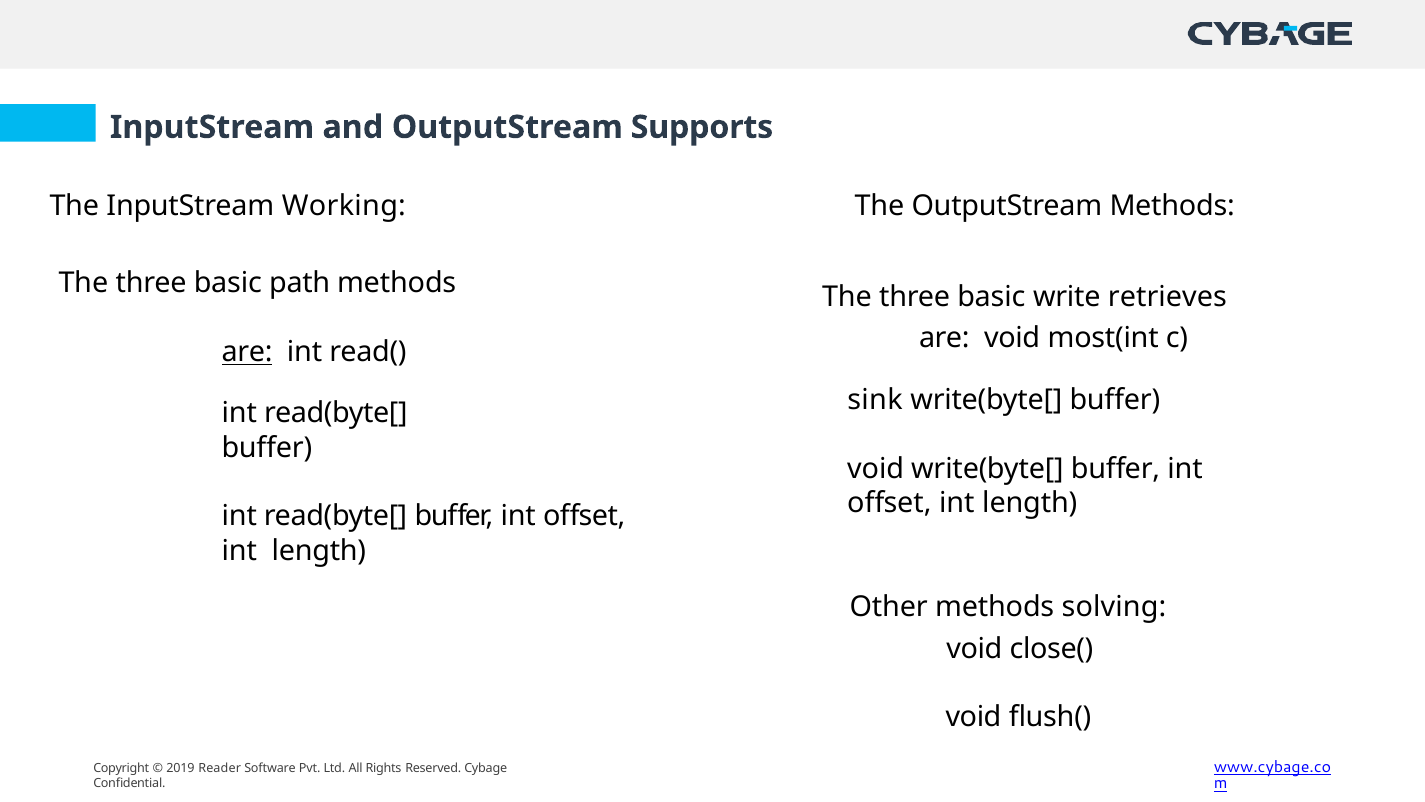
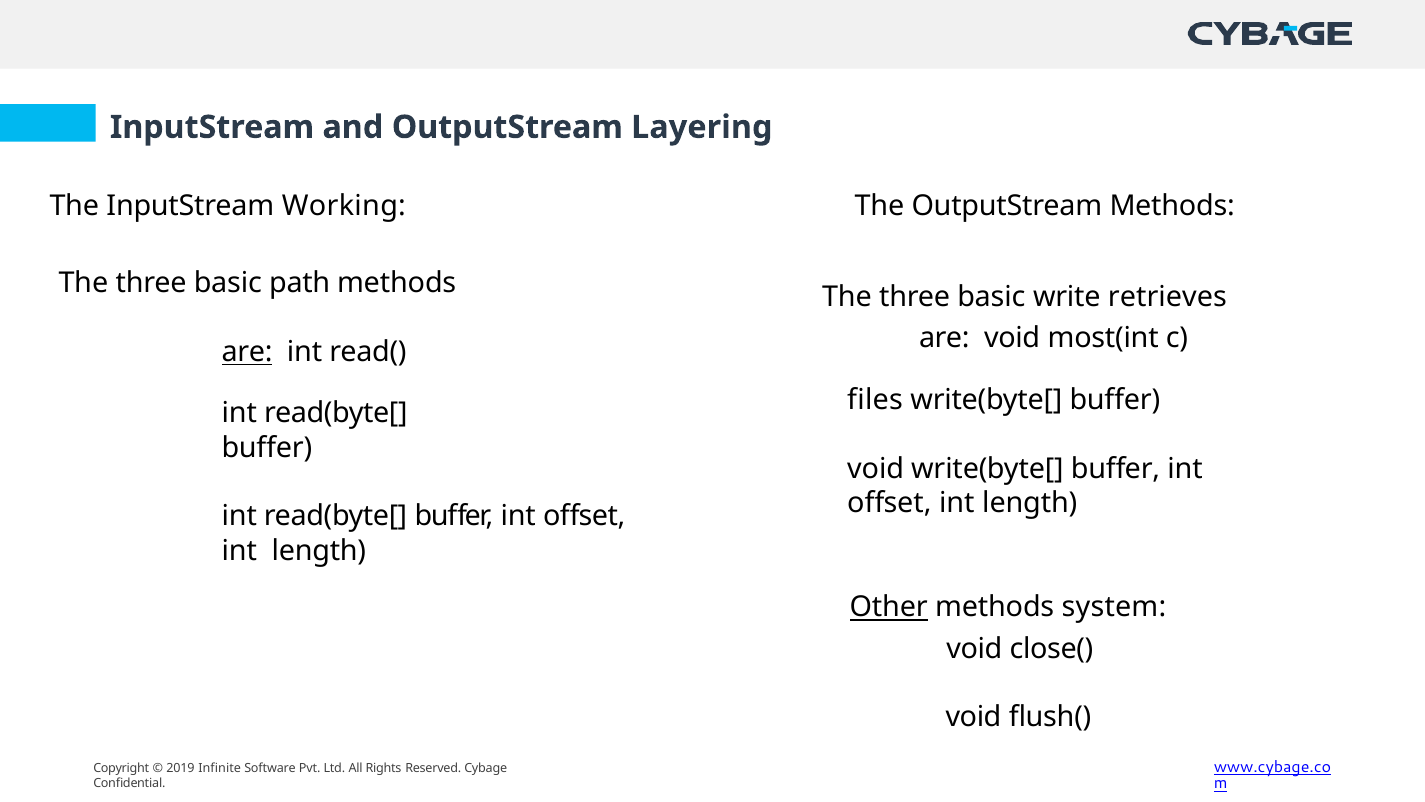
Supports: Supports -> Layering
sink: sink -> files
Other underline: none -> present
solving: solving -> system
Reader: Reader -> Infinite
